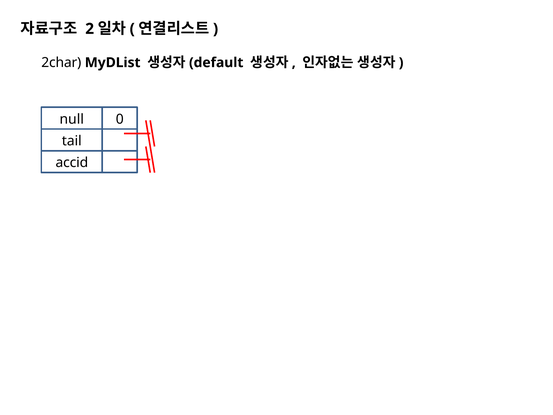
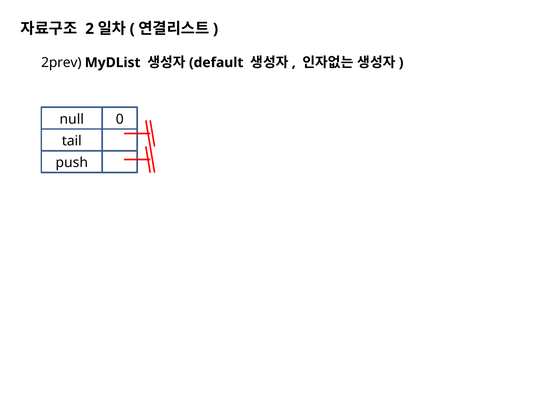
2char: 2char -> 2prev
accid: accid -> push
